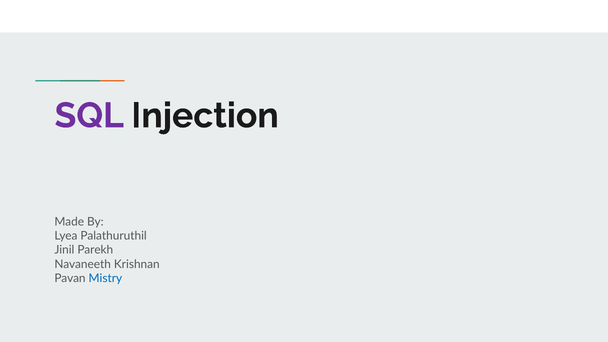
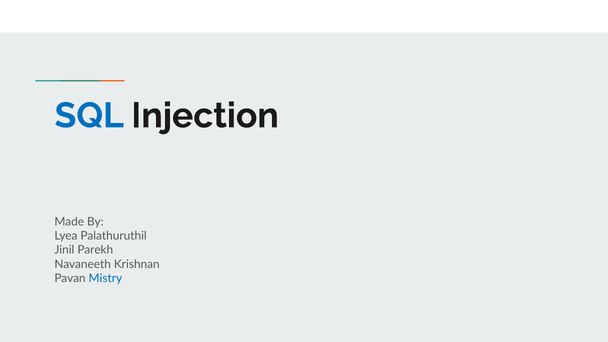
SQL colour: purple -> blue
